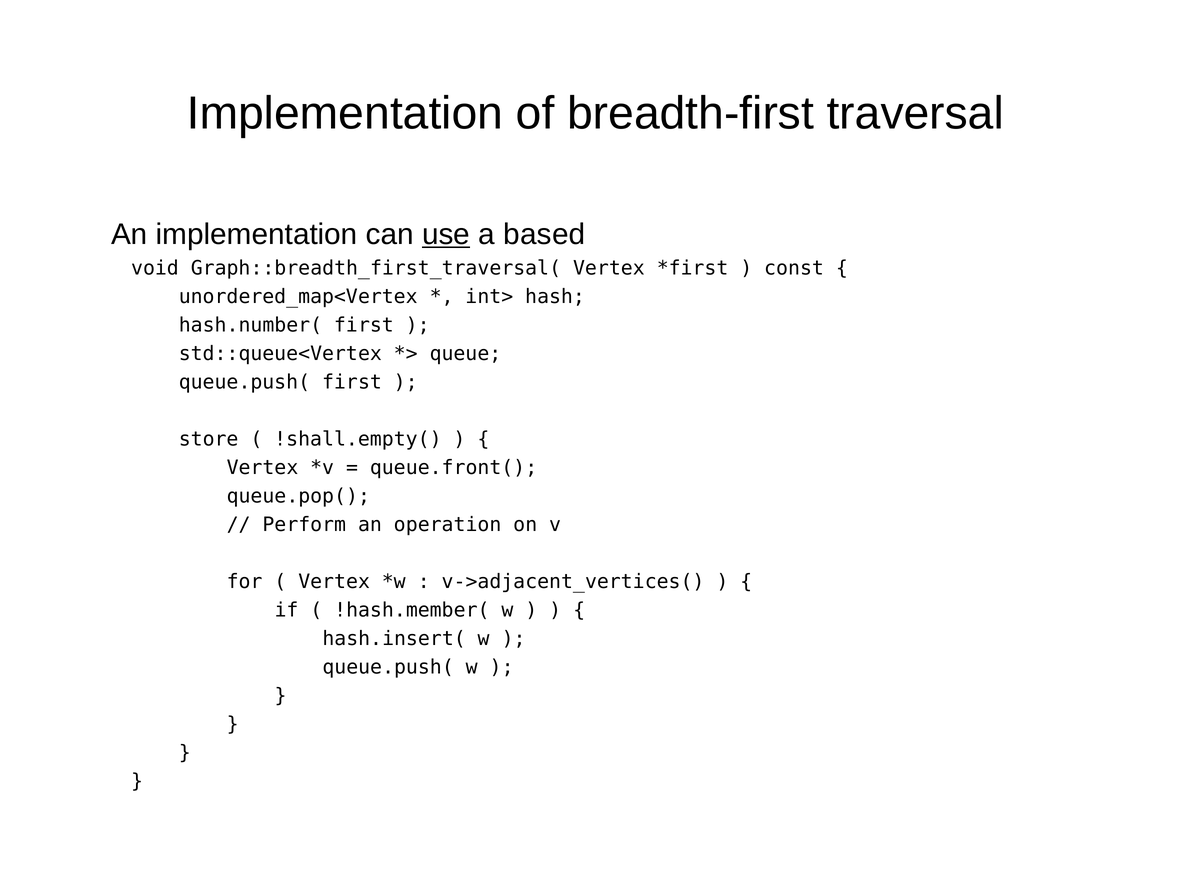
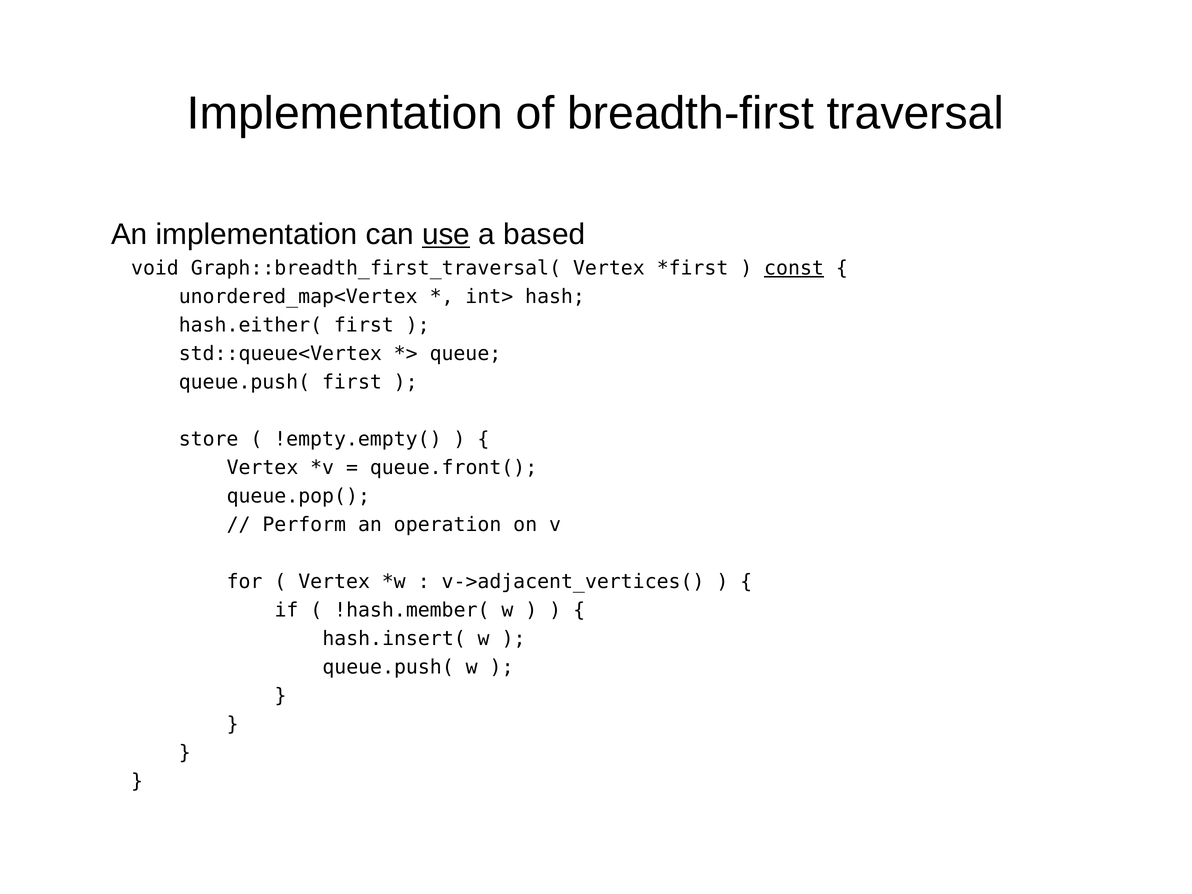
const underline: none -> present
hash.number(: hash.number( -> hash.either(
!shall.empty(: !shall.empty( -> !empty.empty(
